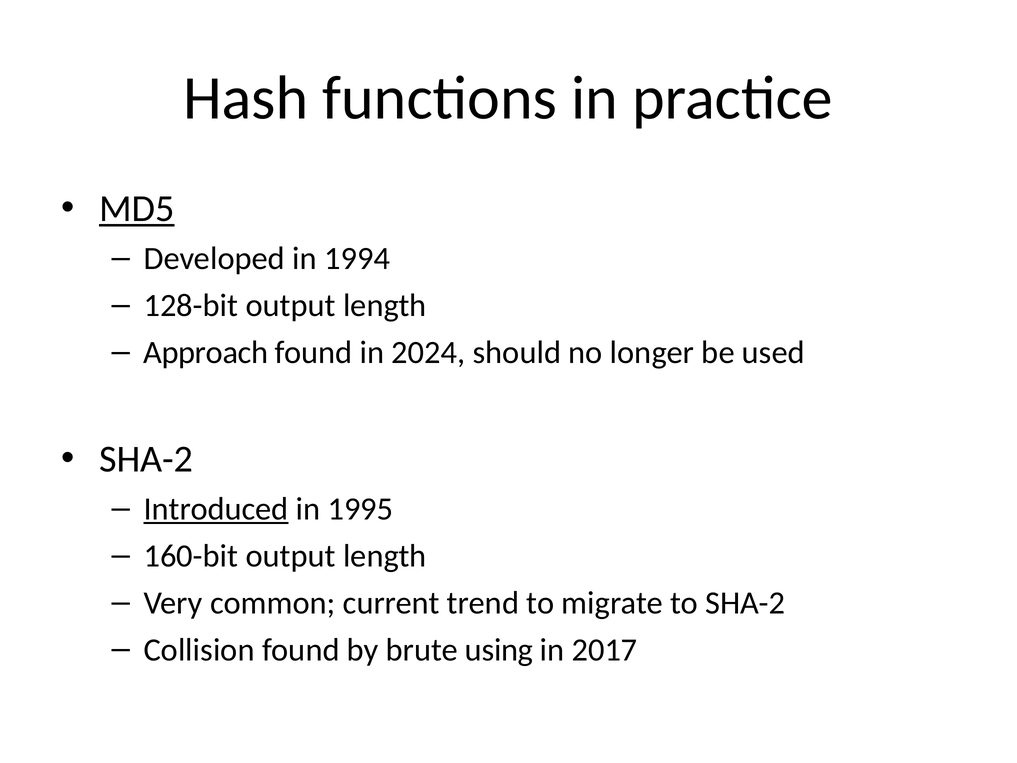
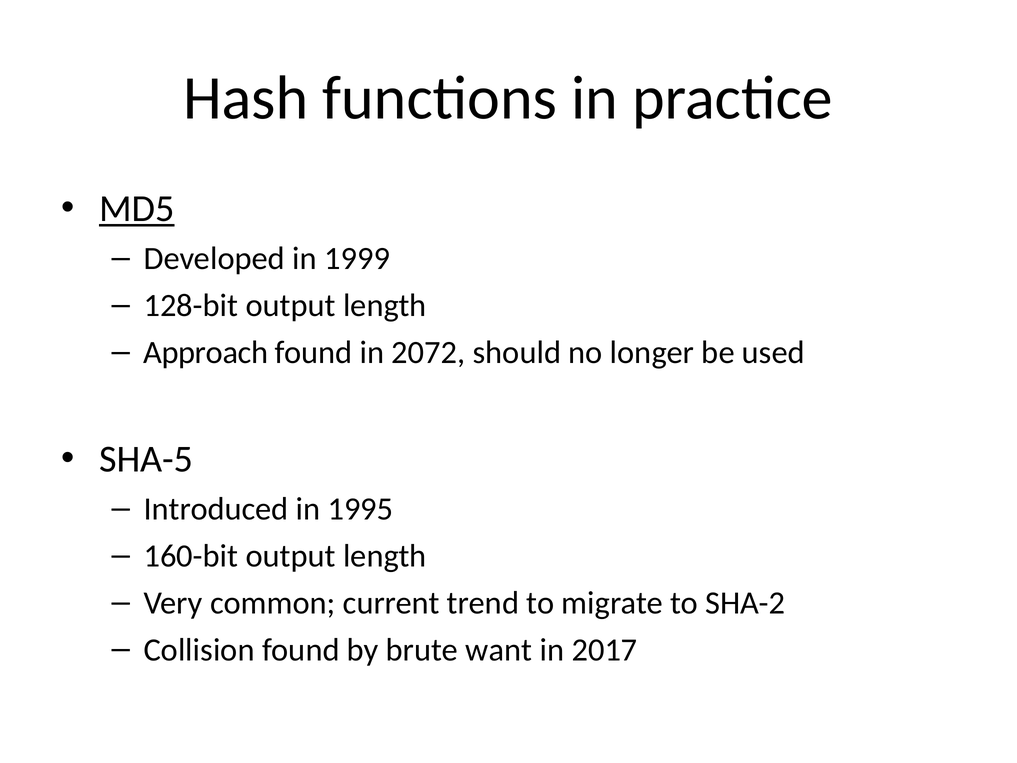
1994: 1994 -> 1999
2024: 2024 -> 2072
SHA-2 at (146, 459): SHA-2 -> SHA-5
Introduced underline: present -> none
using: using -> want
